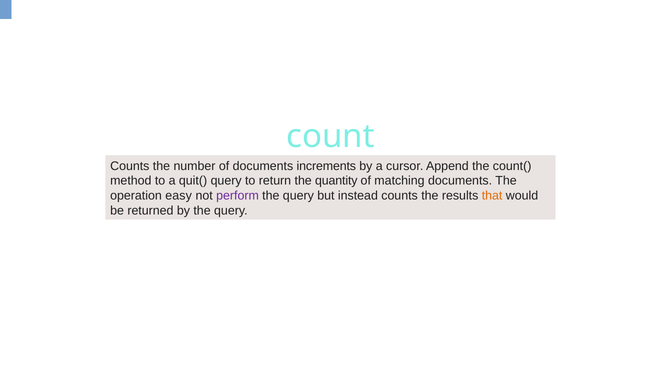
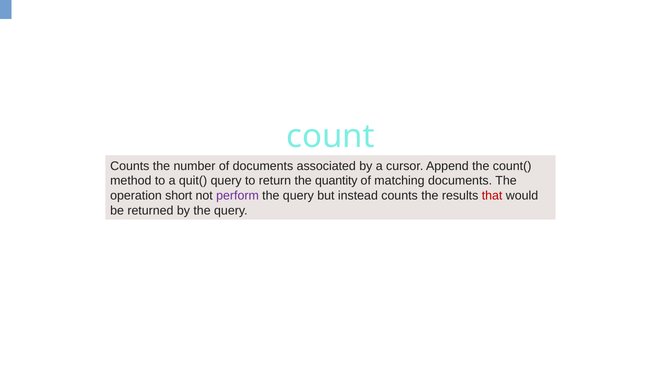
increments: increments -> associated
easy: easy -> short
that colour: orange -> red
